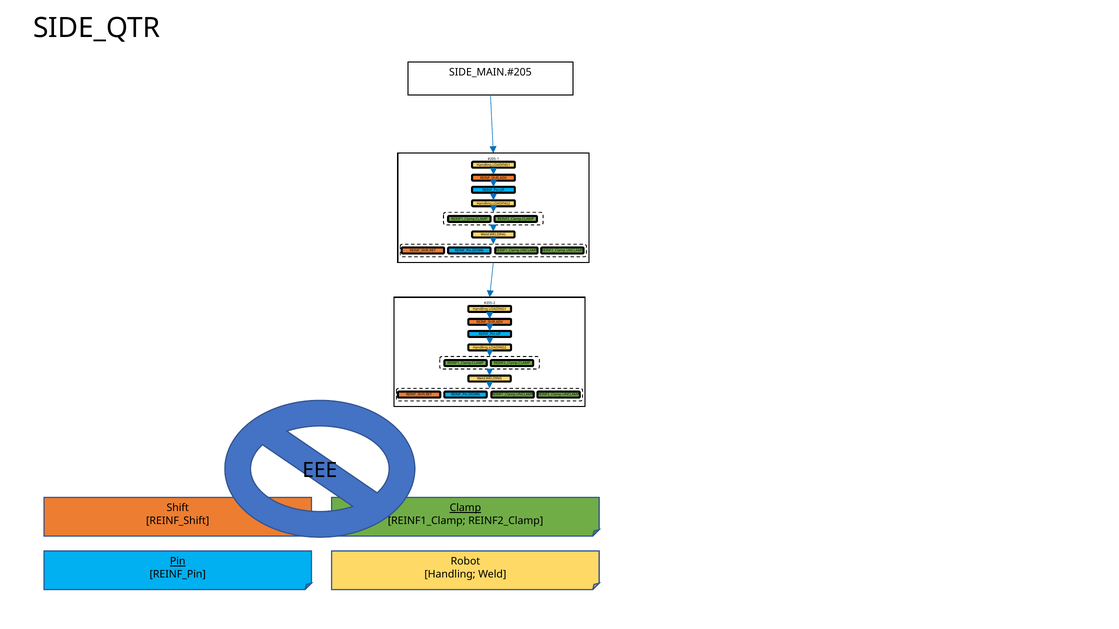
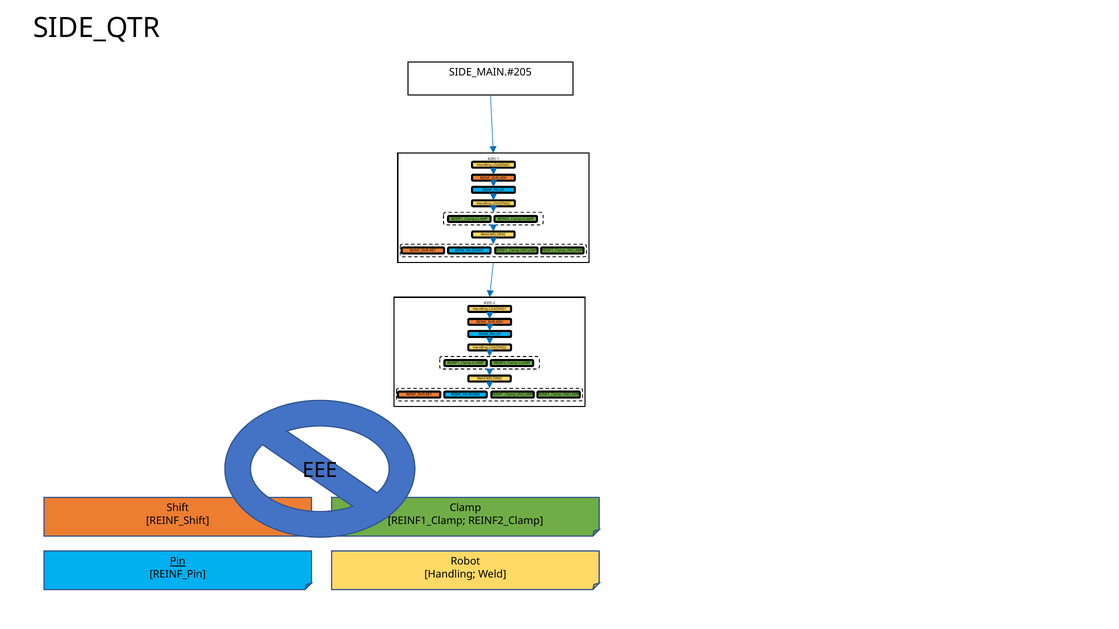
Clamp underline: present -> none
